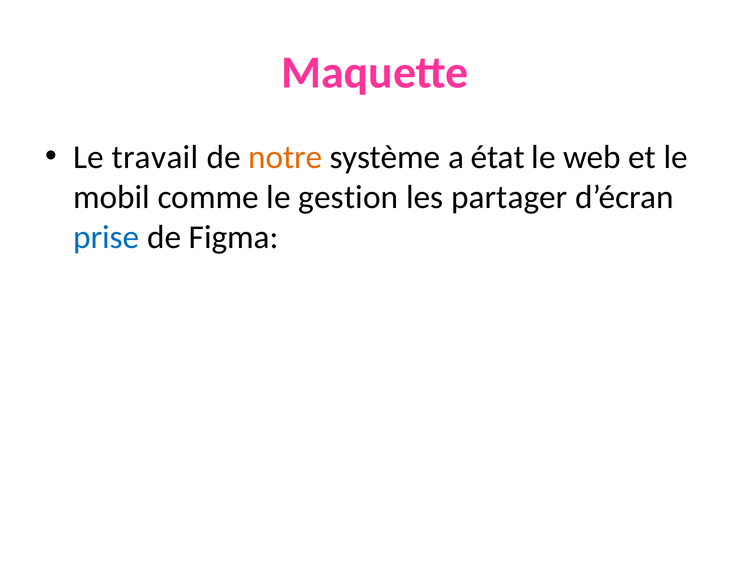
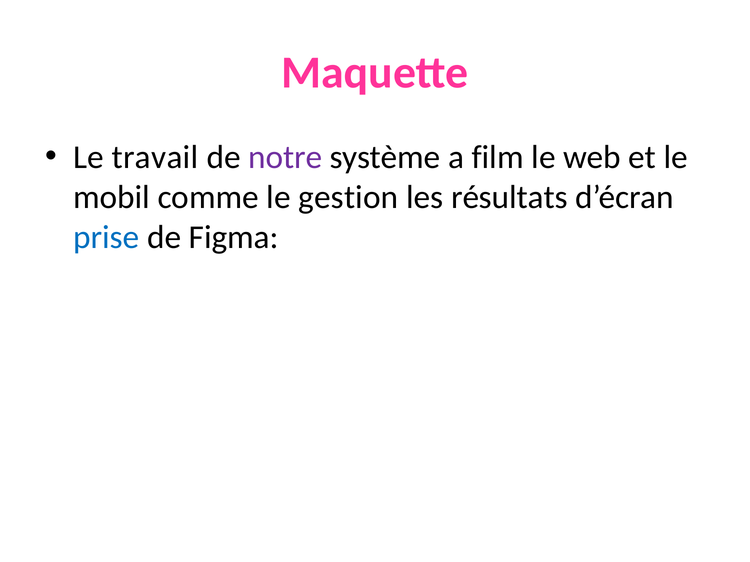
notre colour: orange -> purple
état: état -> film
partager: partager -> résultats
